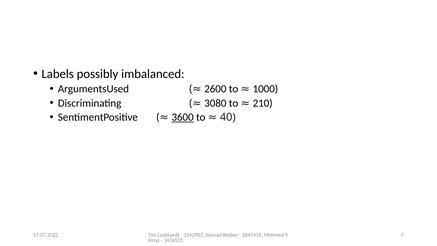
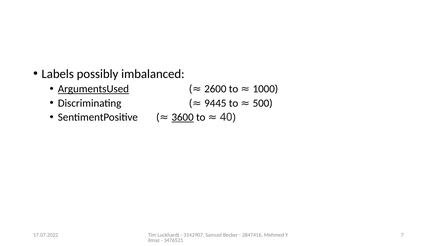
ArgumentsUsed underline: none -> present
3080: 3080 -> 9445
210: 210 -> 500
